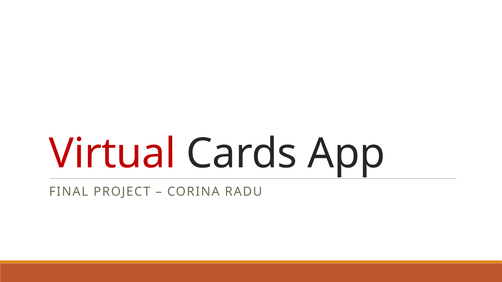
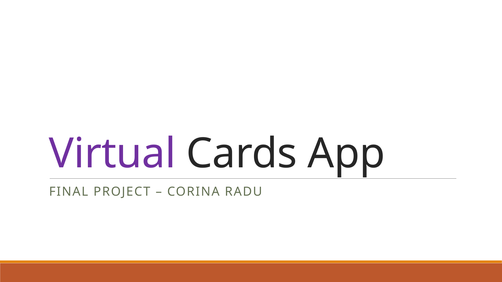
Virtual colour: red -> purple
